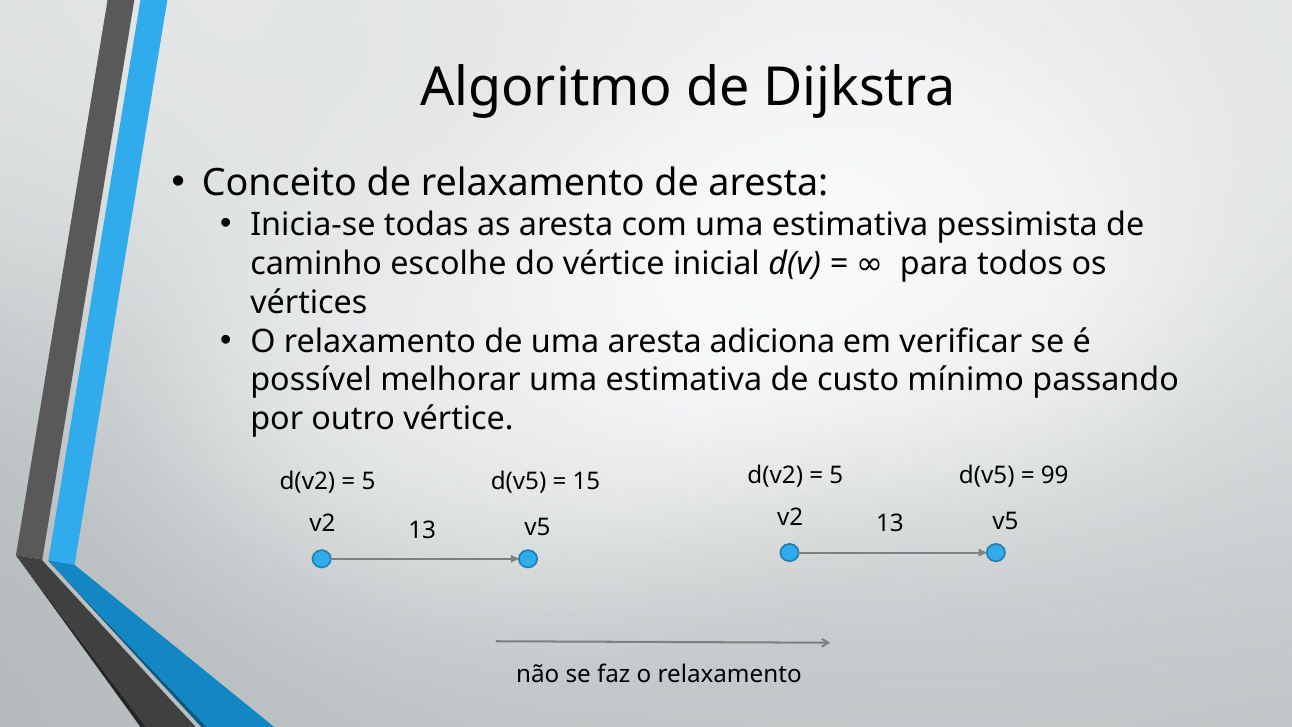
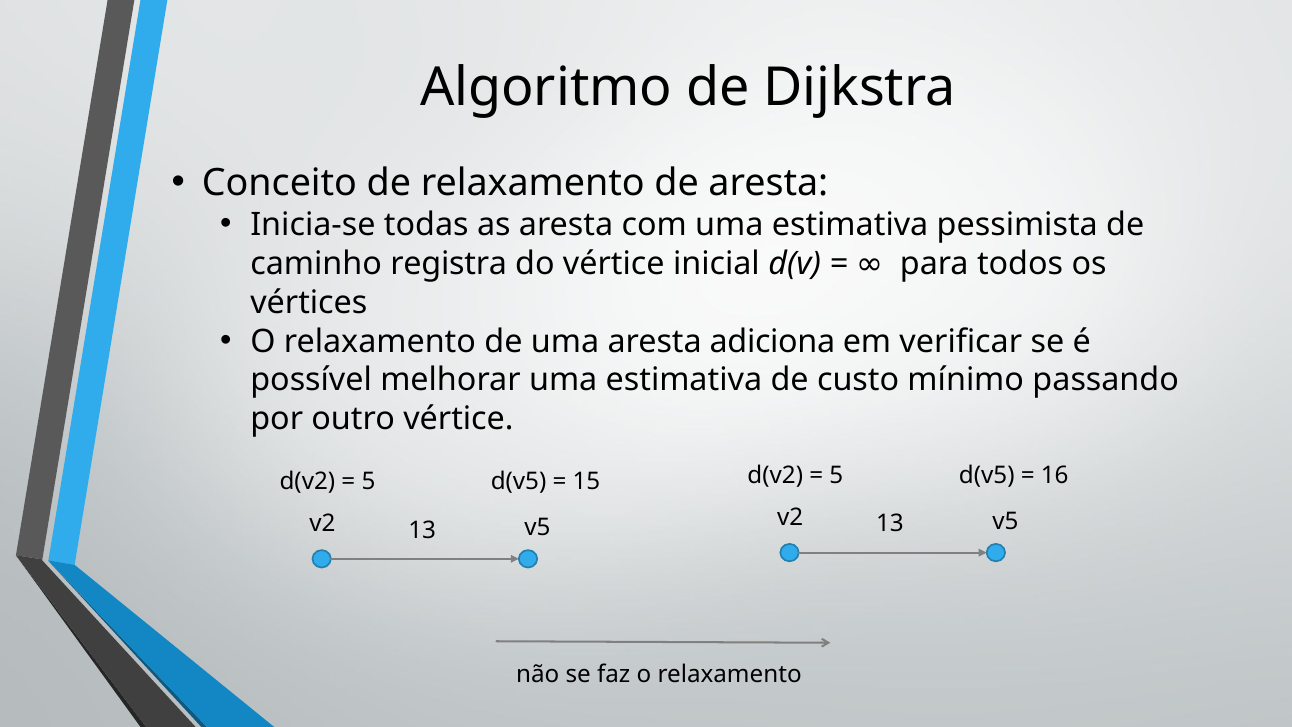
escolhe: escolhe -> registra
99: 99 -> 16
